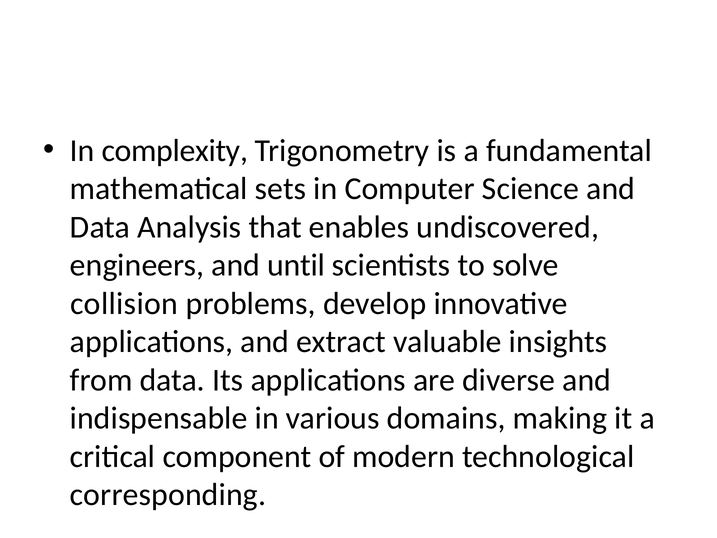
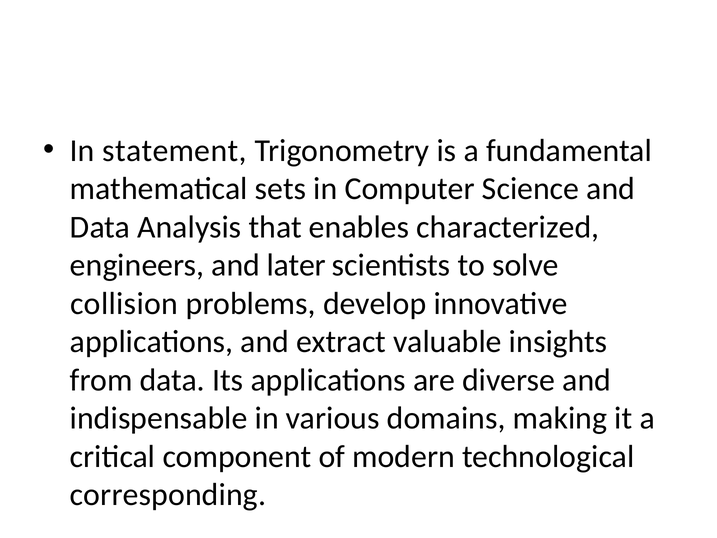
complexity: complexity -> statement
undiscovered: undiscovered -> characterized
until: until -> later
